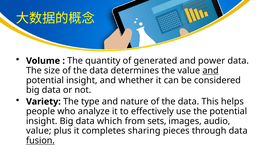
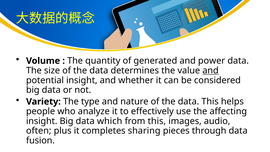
the potential: potential -> affecting
from sets: sets -> this
value at (39, 131): value -> often
fusion underline: present -> none
